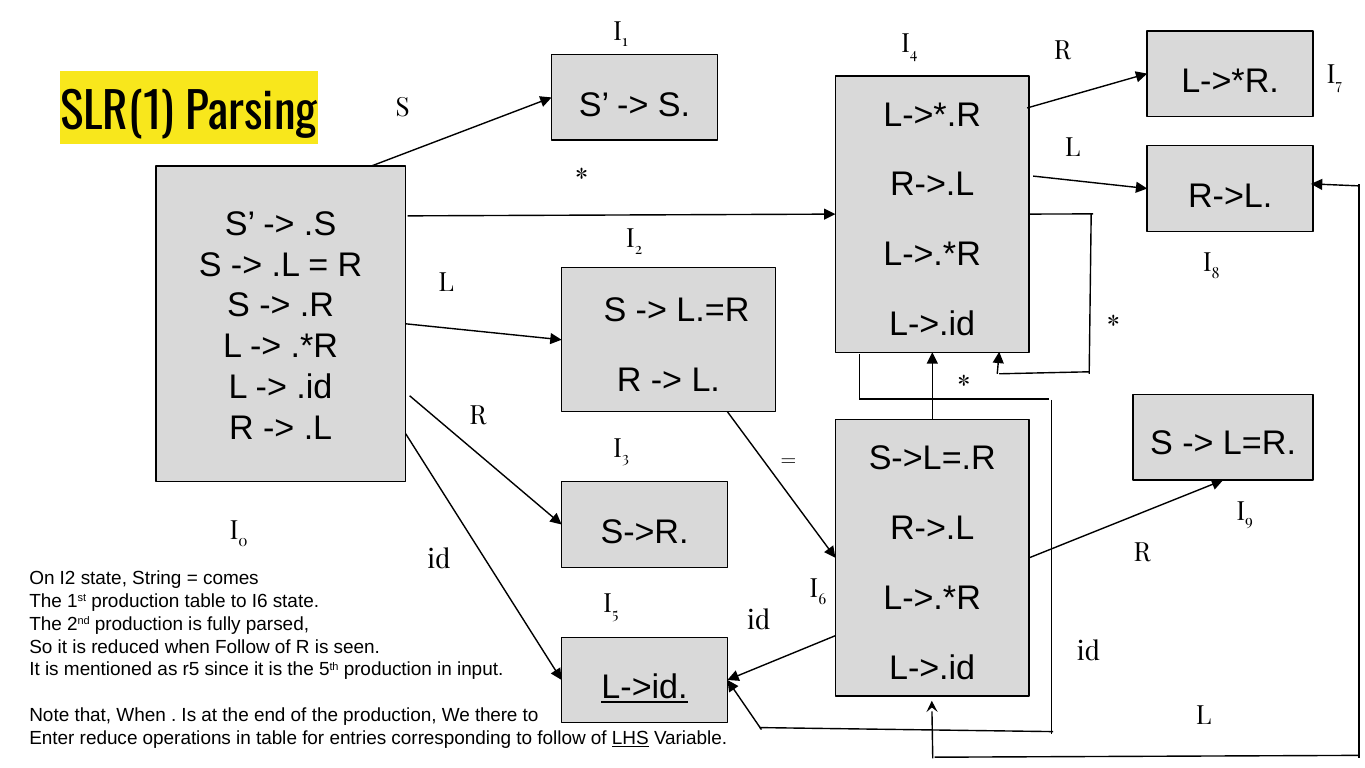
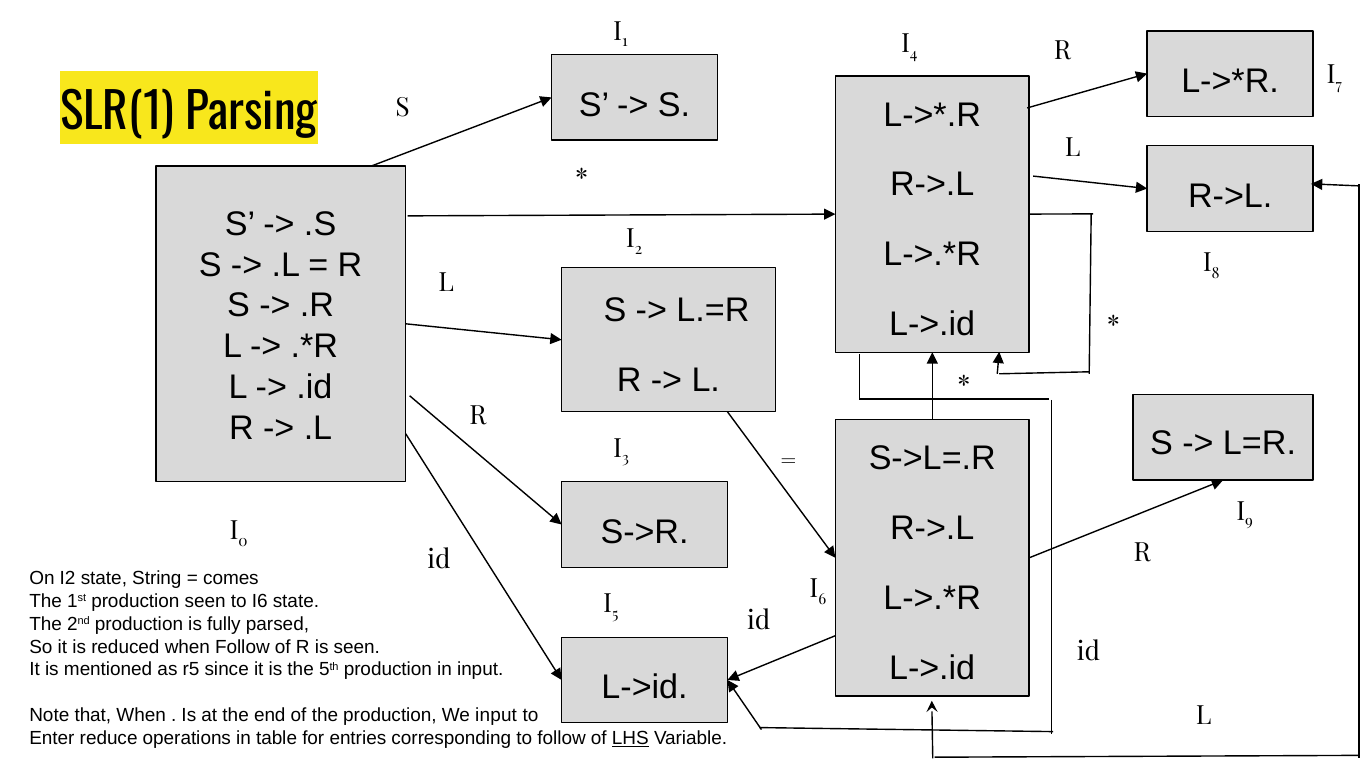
production table: table -> seen
L->id underline: present -> none
We there: there -> input
